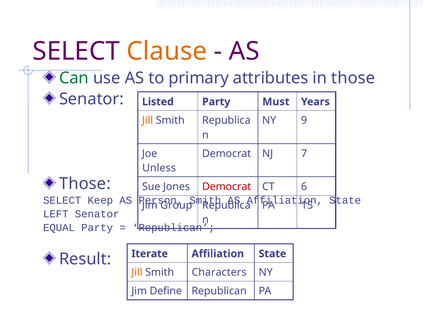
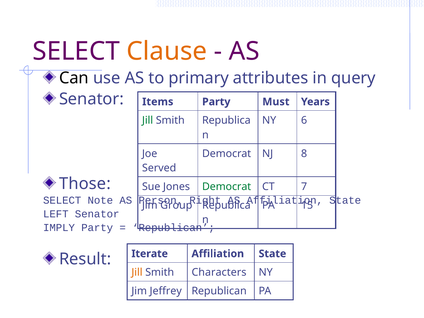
Can colour: green -> black
in those: those -> query
Listed: Listed -> Items
Jill at (148, 120) colour: orange -> green
9: 9 -> 6
7: 7 -> 8
Unless: Unless -> Served
Democrat at (227, 187) colour: red -> green
6: 6 -> 7
Keep: Keep -> Note
Smith at (205, 200): Smith -> Right
EQUAL: EQUAL -> IMPLY
Define: Define -> Jeffrey
